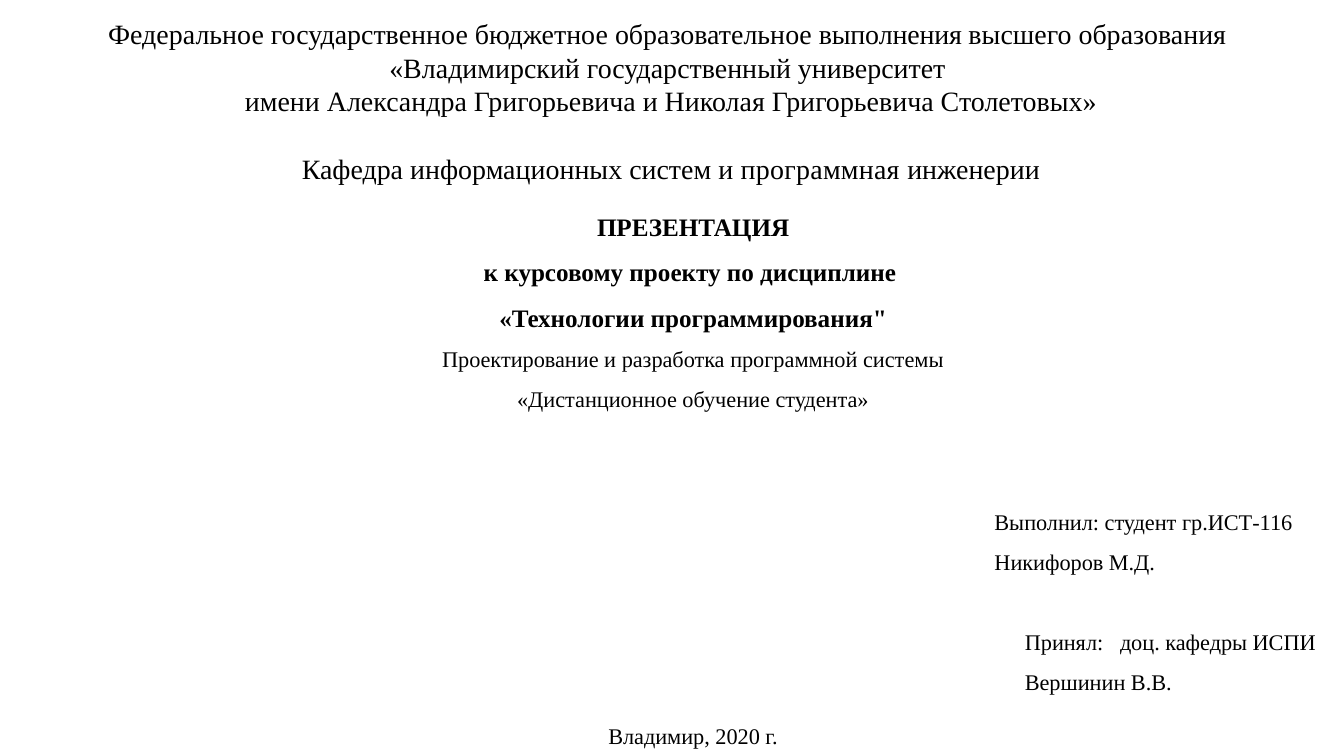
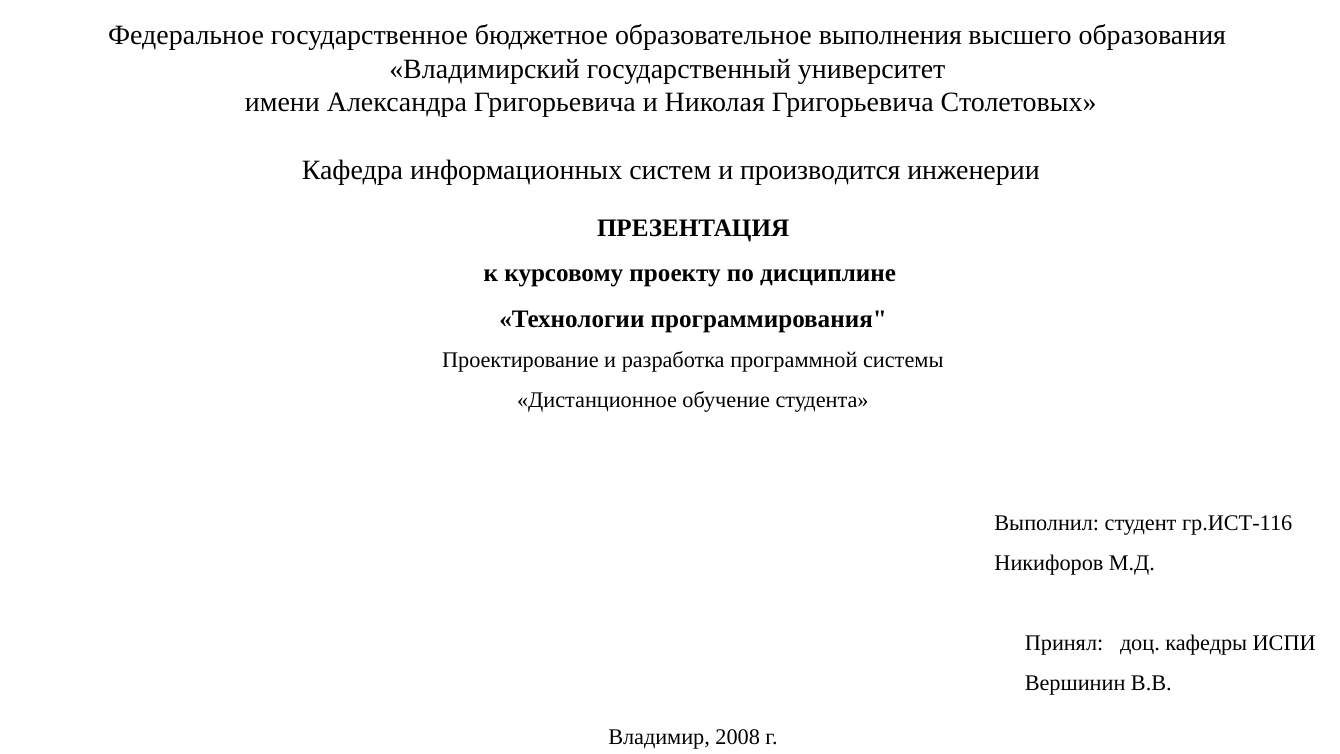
программная: программная -> производится
2020: 2020 -> 2008
